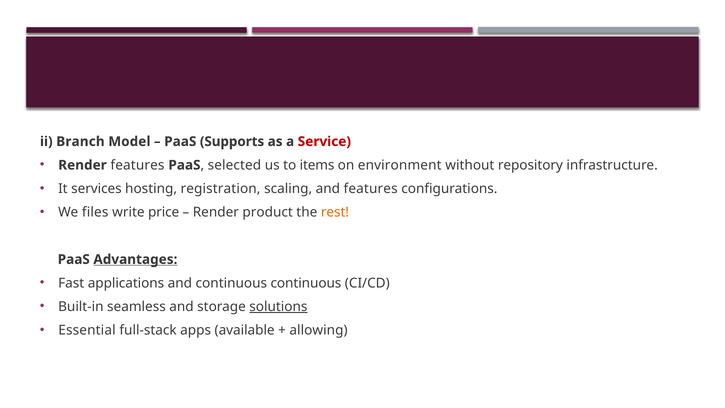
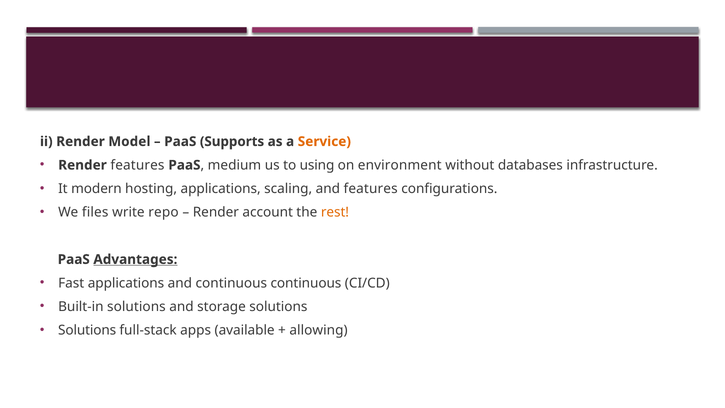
ii Branch: Branch -> Render
Service colour: red -> orange
selected: selected -> medium
items: items -> using
repository: repository -> databases
services: services -> modern
hosting registration: registration -> applications
price: price -> repo
product: product -> account
Built-in seamless: seamless -> solutions
solutions at (278, 306) underline: present -> none
Essential at (87, 330): Essential -> Solutions
